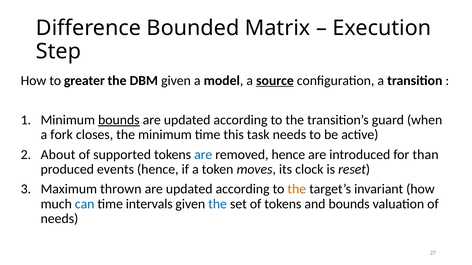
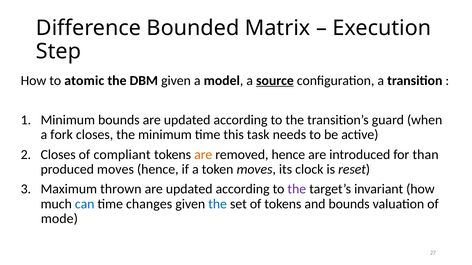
greater: greater -> atomic
bounds at (119, 120) underline: present -> none
About at (58, 155): About -> Closes
supported: supported -> compliant
are at (203, 155) colour: blue -> orange
produced events: events -> moves
the at (297, 189) colour: orange -> purple
intervals: intervals -> changes
needs at (59, 219): needs -> mode
